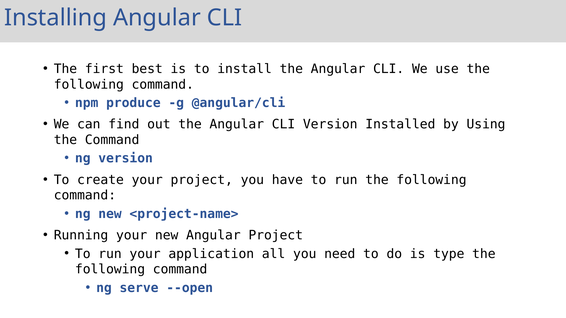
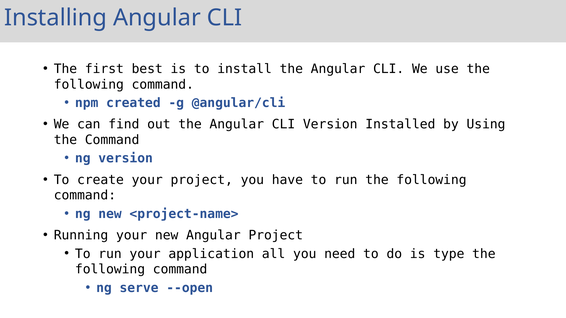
produce: produce -> created
